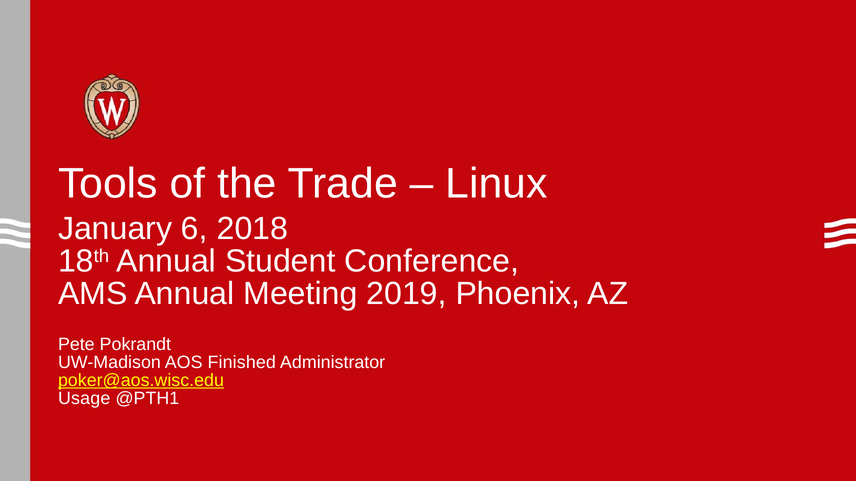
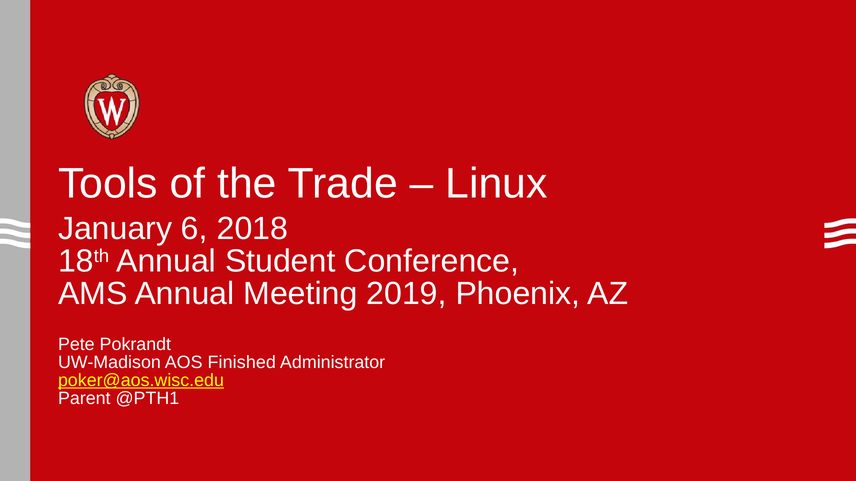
Usage: Usage -> Parent
